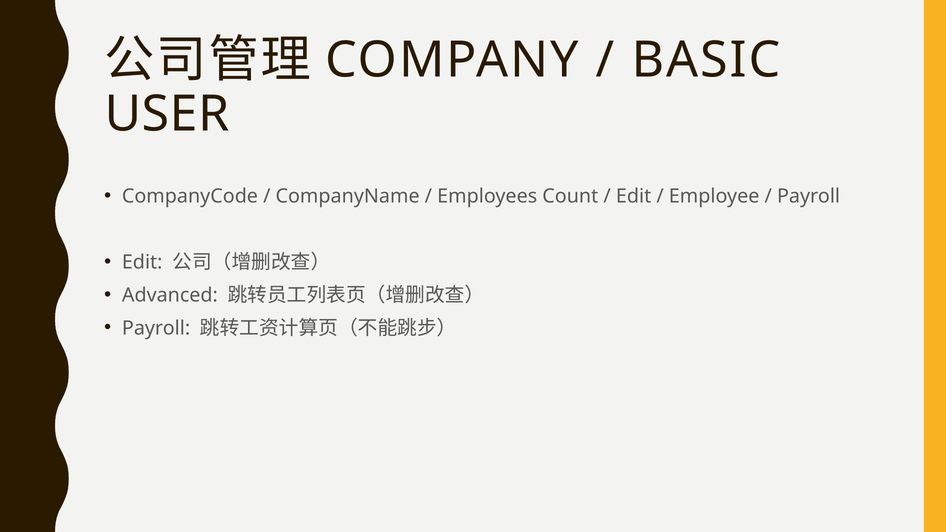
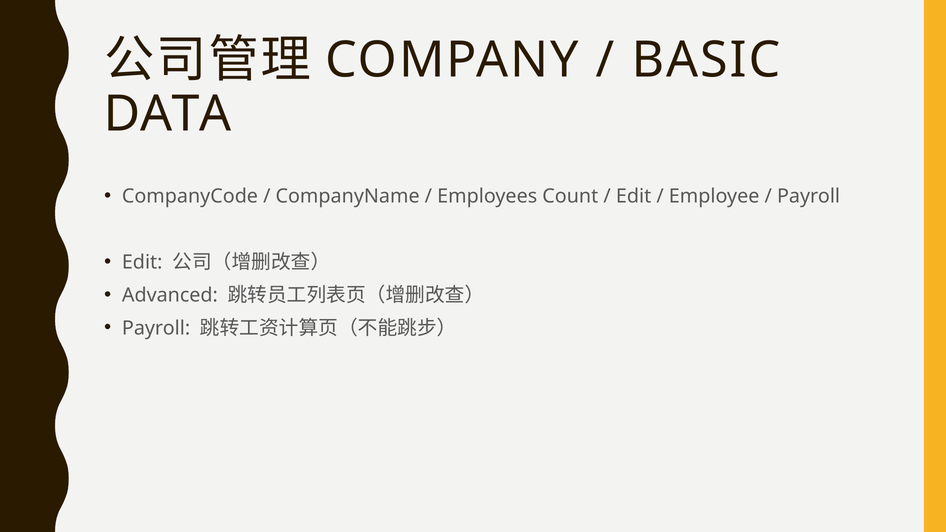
USER: USER -> DATA
